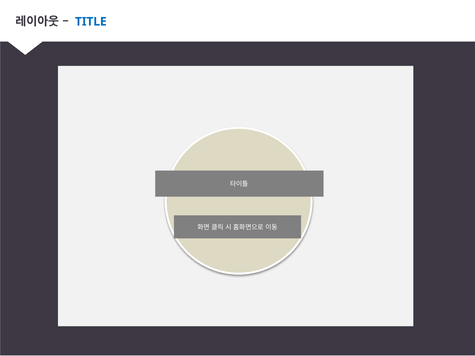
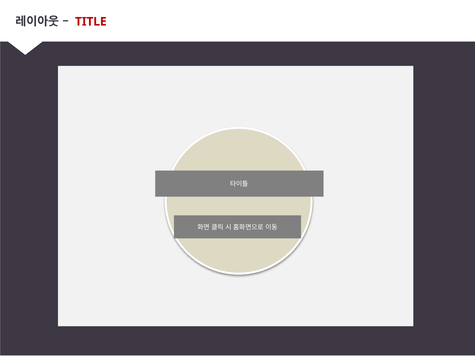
TITLE colour: blue -> red
